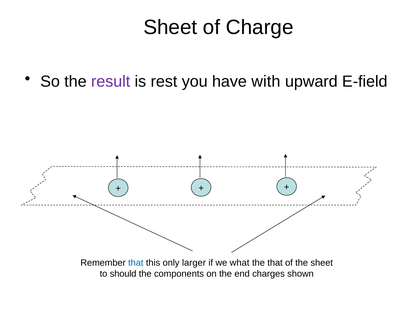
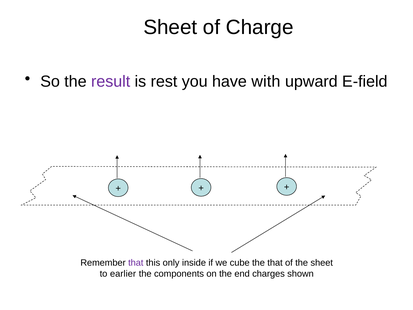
that at (136, 263) colour: blue -> purple
larger: larger -> inside
what: what -> cube
should: should -> earlier
